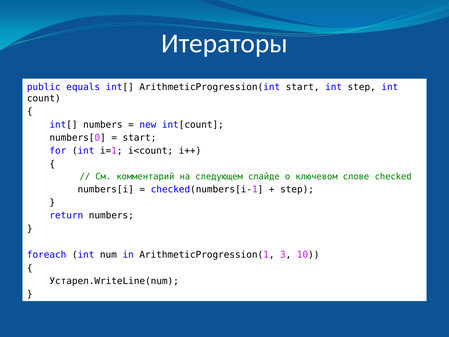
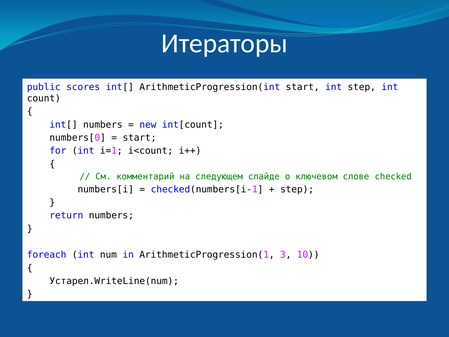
equals: equals -> scores
